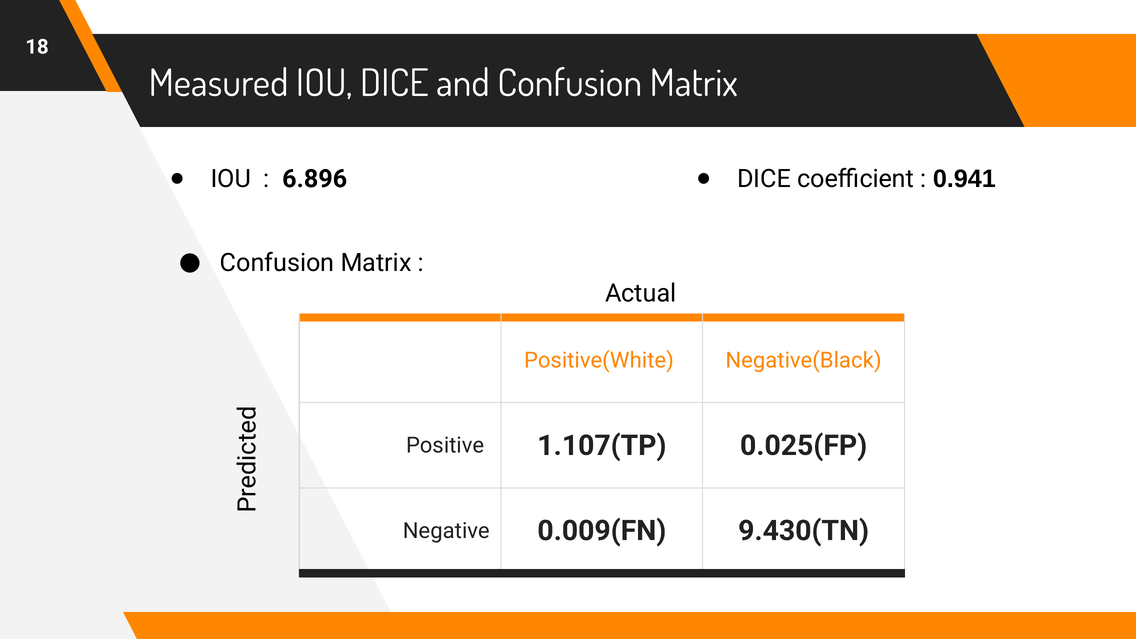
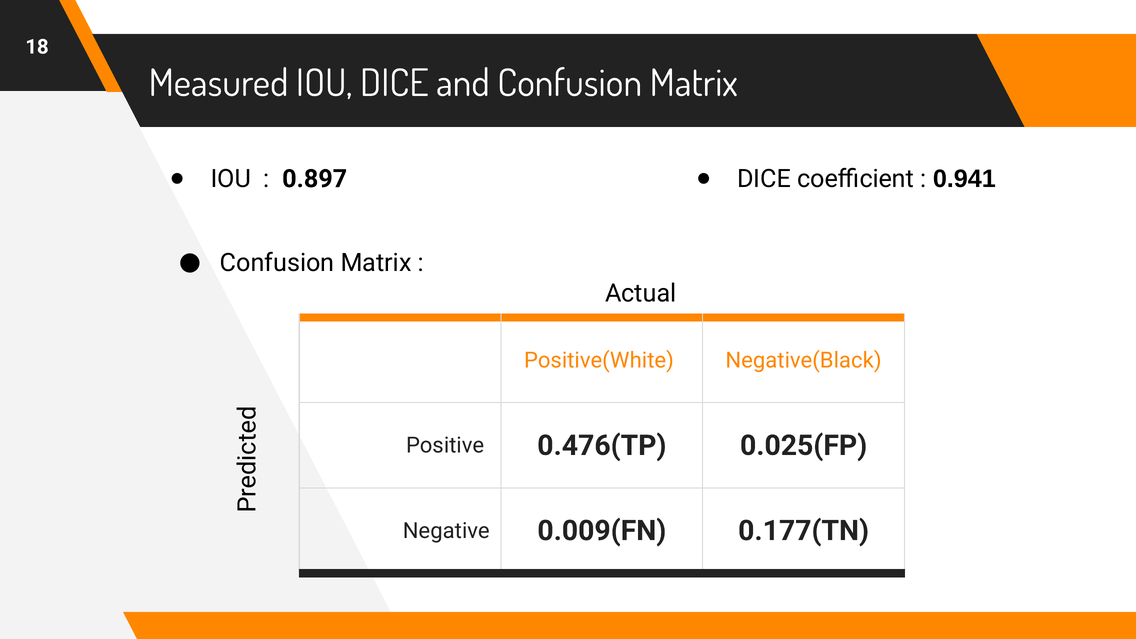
6.896: 6.896 -> 0.897
1.107(TP: 1.107(TP -> 0.476(TP
9.430(TN: 9.430(TN -> 0.177(TN
